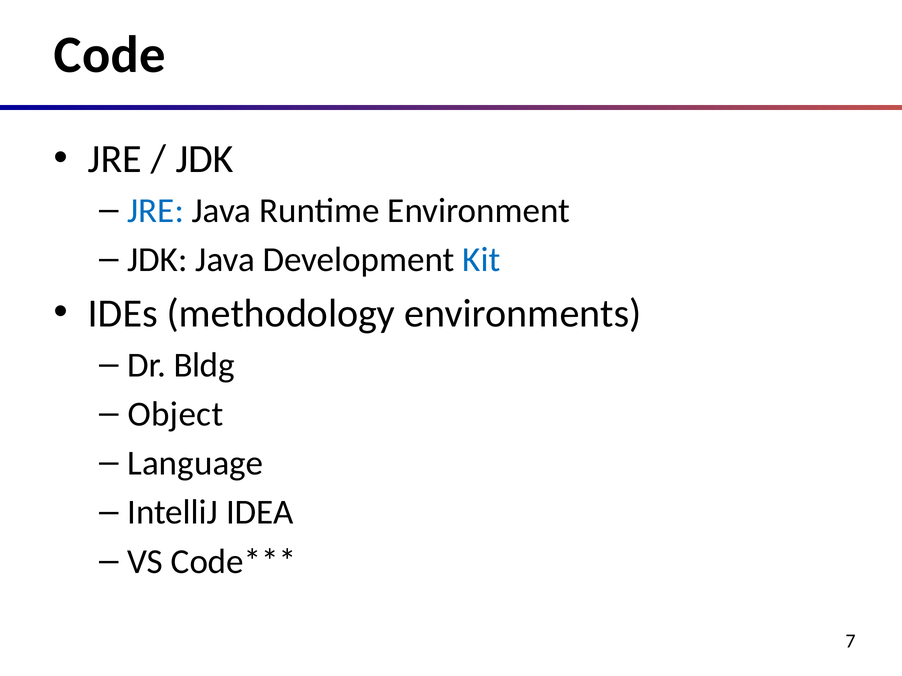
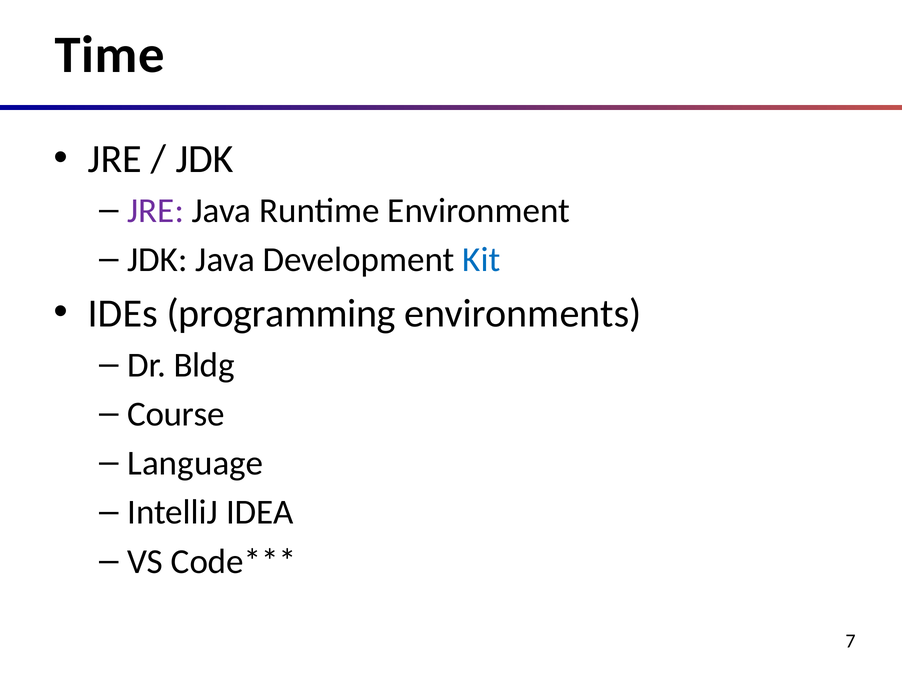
Code: Code -> Time
JRE at (156, 211) colour: blue -> purple
methodology: methodology -> programming
Object: Object -> Course
